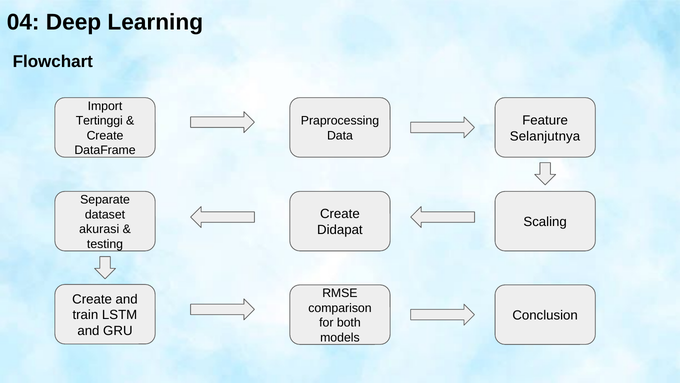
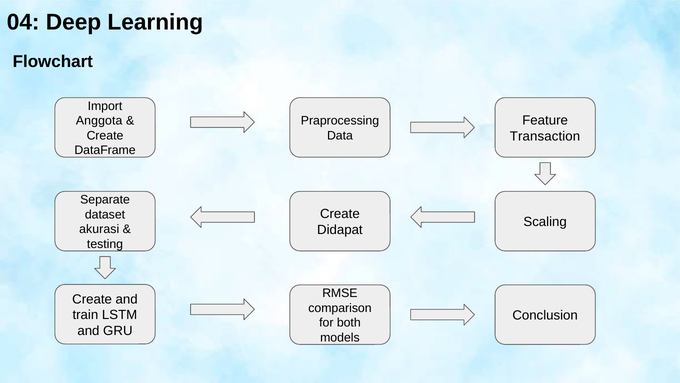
Tertinggi: Tertinggi -> Anggota
Selanjutnya: Selanjutnya -> Transaction
